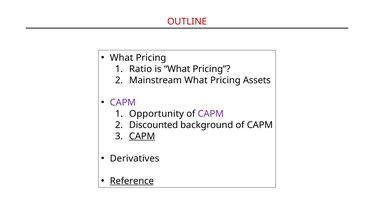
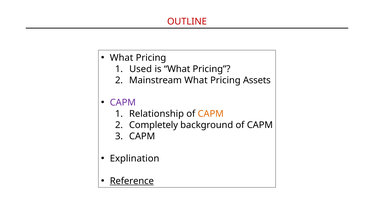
Ratio: Ratio -> Used
Opportunity: Opportunity -> Relationship
CAPM at (211, 114) colour: purple -> orange
Discounted: Discounted -> Completely
CAPM at (142, 136) underline: present -> none
Derivatives: Derivatives -> Explination
